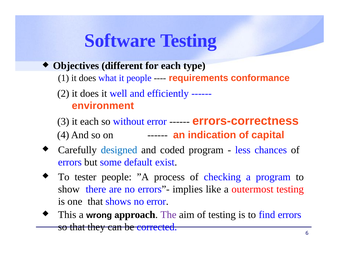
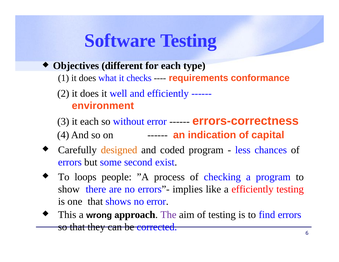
it people: people -> checks
designed colour: blue -> orange
default: default -> second
tester: tester -> loops
a outermost: outermost -> efficiently
